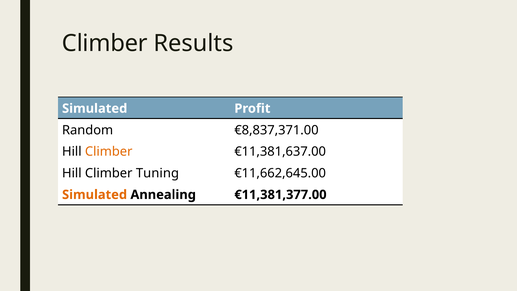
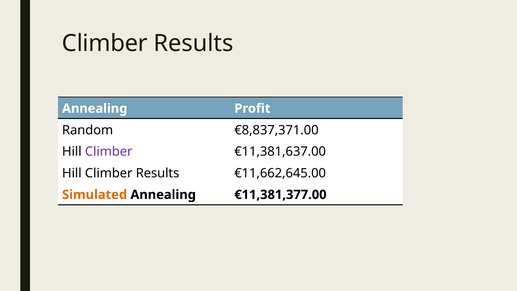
Simulated at (95, 108): Simulated -> Annealing
Climber at (109, 152) colour: orange -> purple
Hill Climber Tuning: Tuning -> Results
